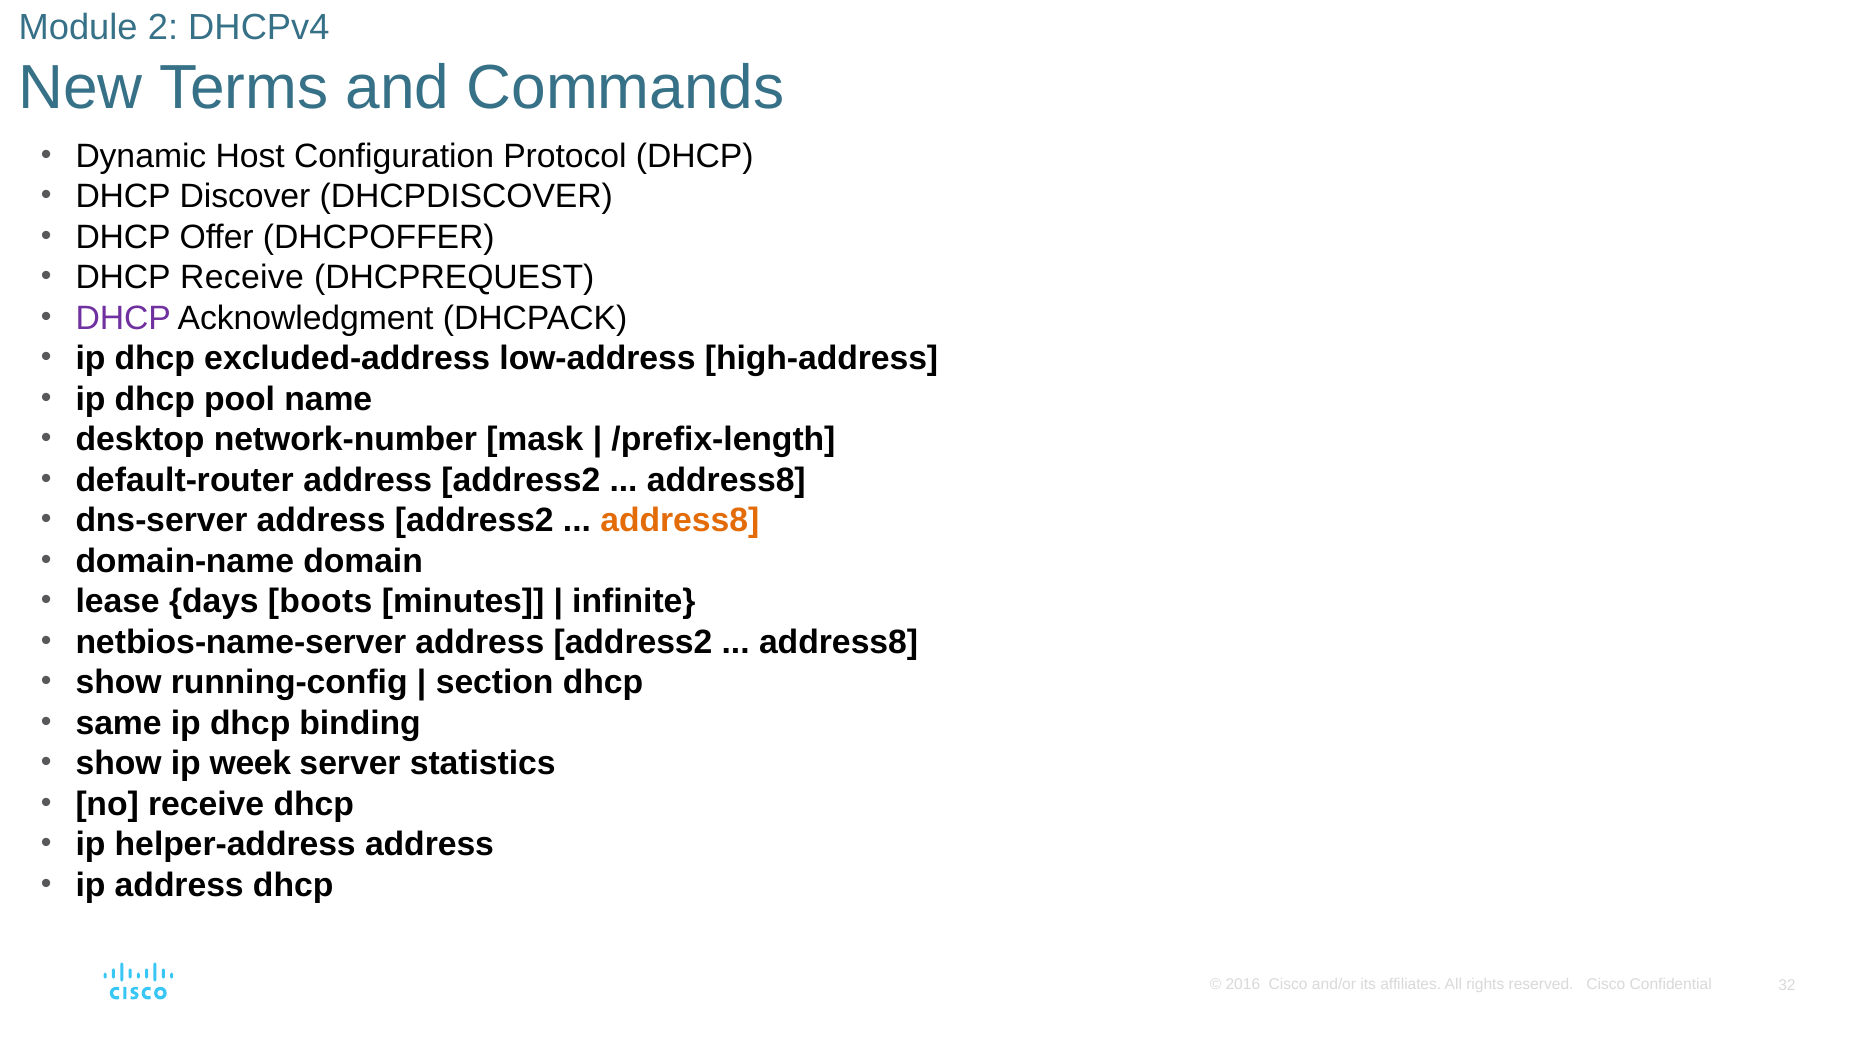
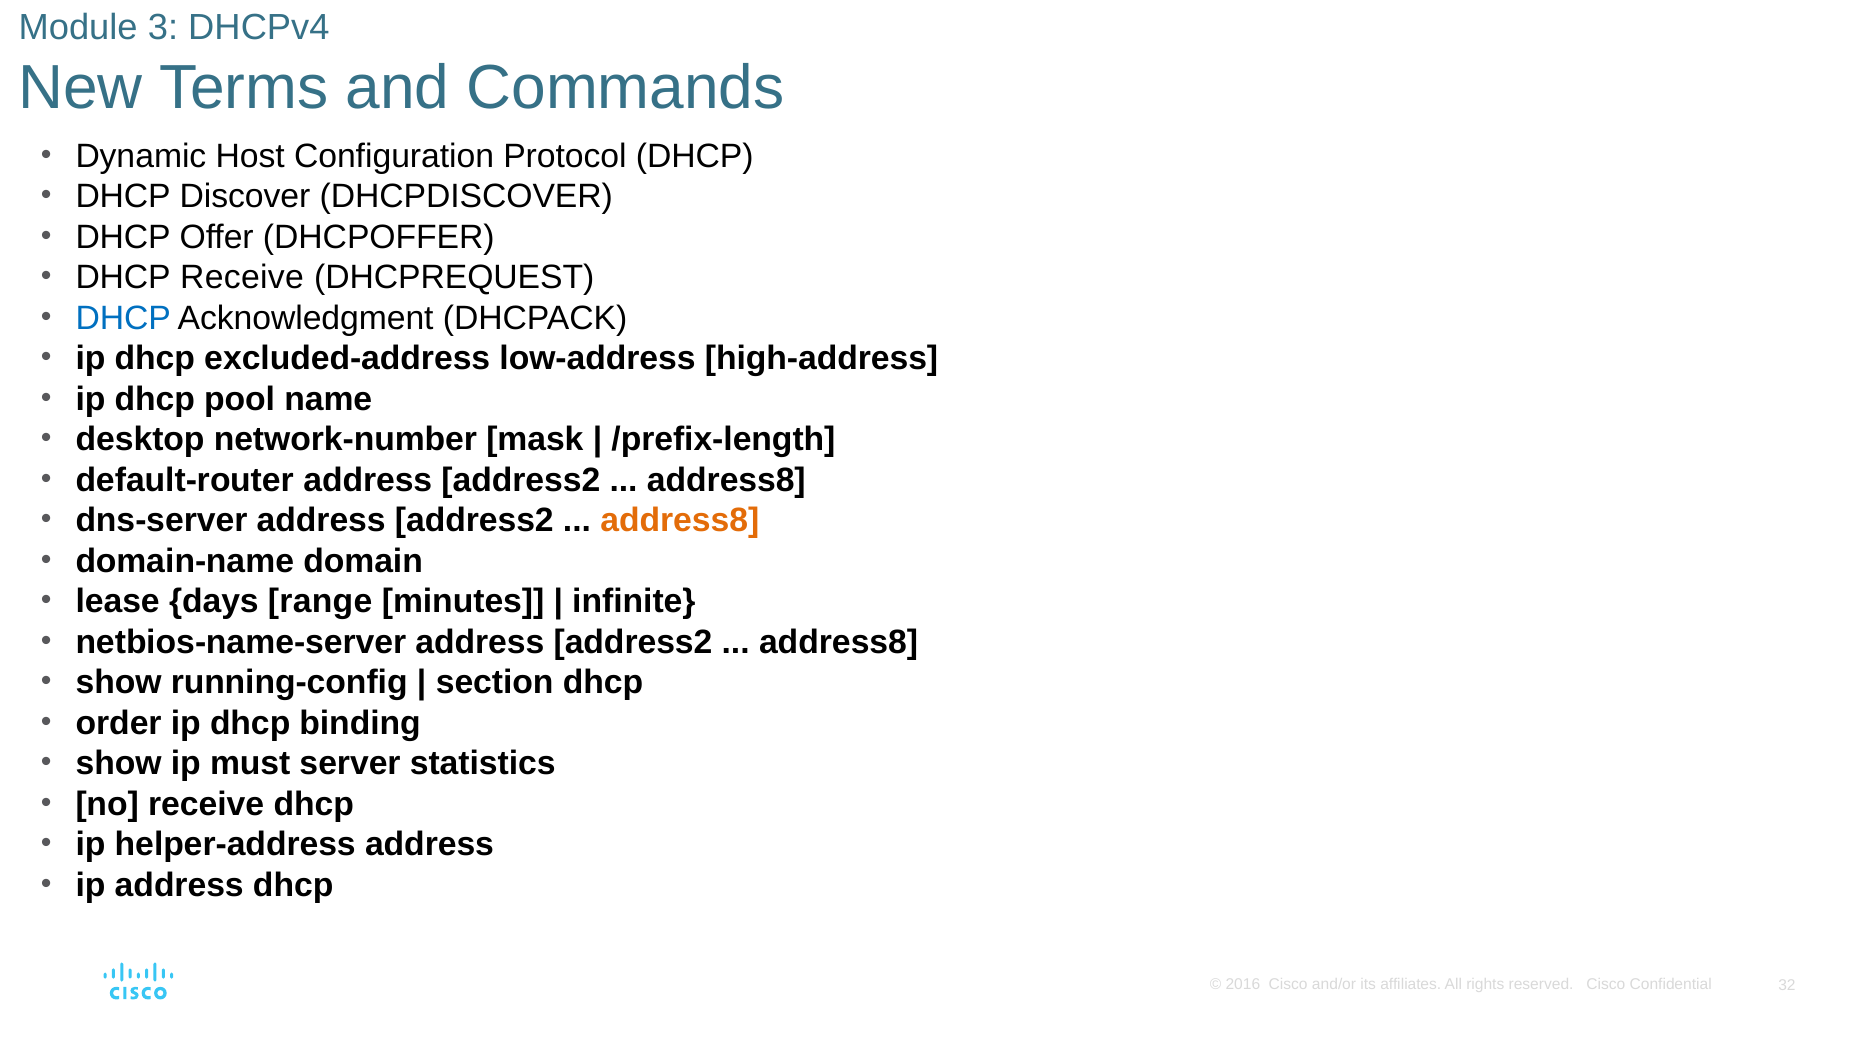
2: 2 -> 3
DHCP at (123, 318) colour: purple -> blue
boots: boots -> range
same: same -> order
week: week -> must
